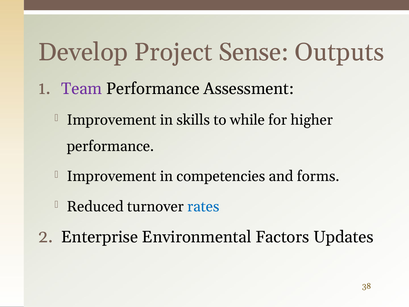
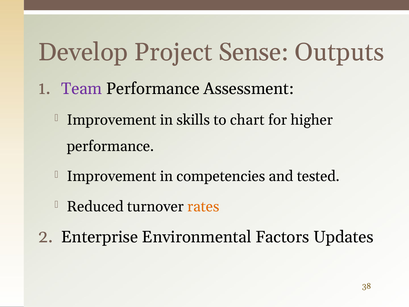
while: while -> chart
forms: forms -> tested
rates colour: blue -> orange
